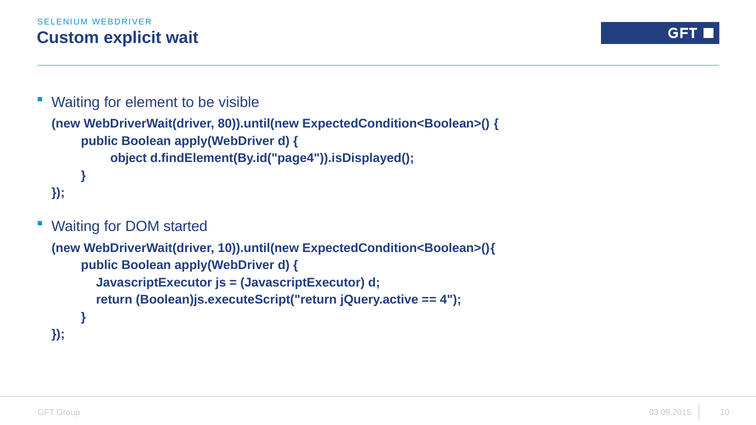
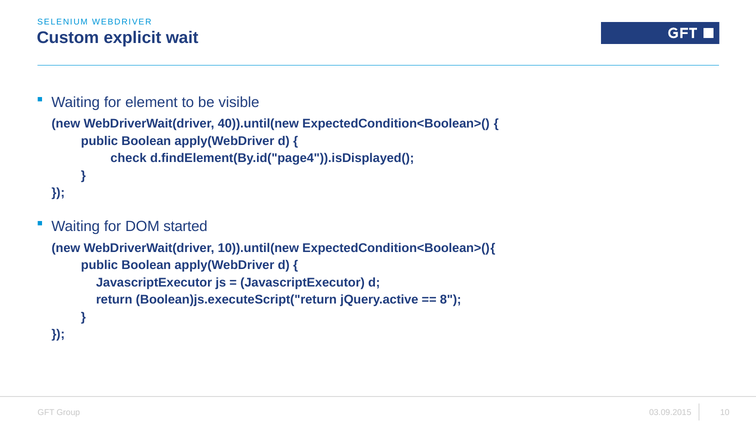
80)).until(new: 80)).until(new -> 40)).until(new
object: object -> check
4: 4 -> 8
